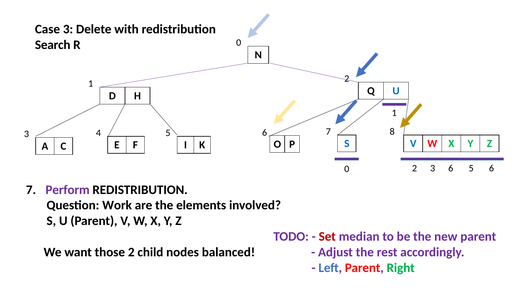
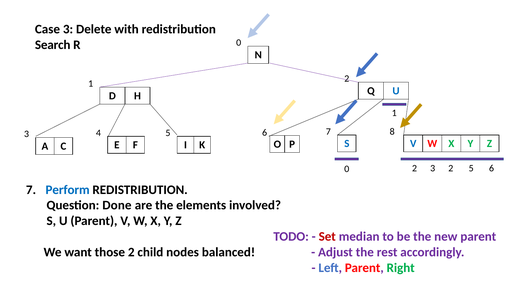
3 6: 6 -> 2
Perform colour: purple -> blue
Work: Work -> Done
